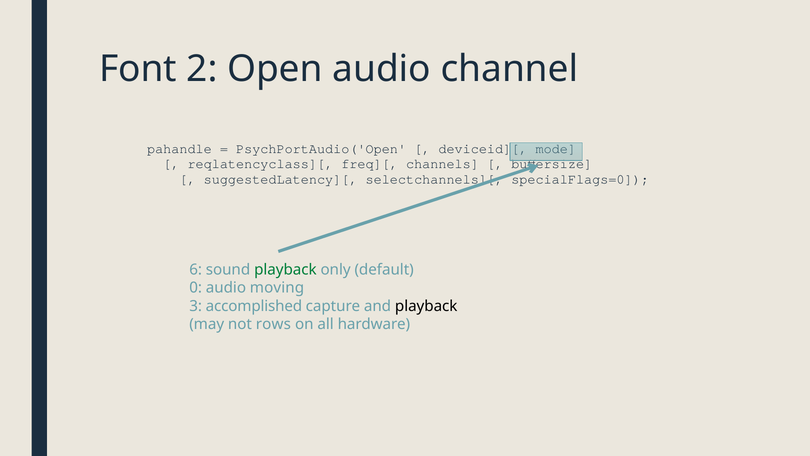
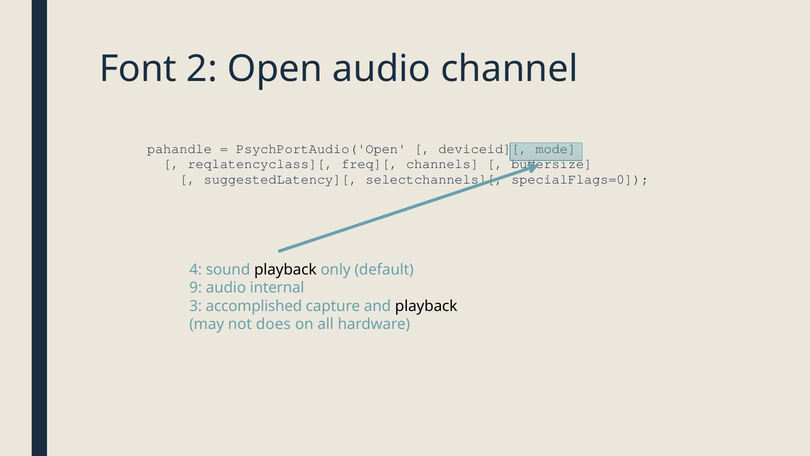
6: 6 -> 4
playback at (285, 269) colour: green -> black
0: 0 -> 9
moving: moving -> internal
rows: rows -> does
